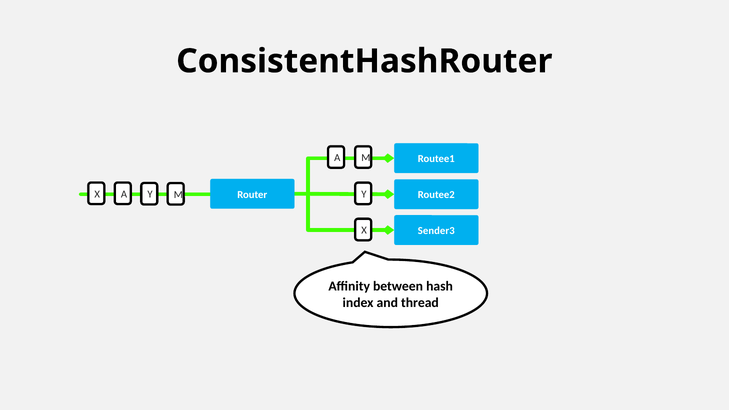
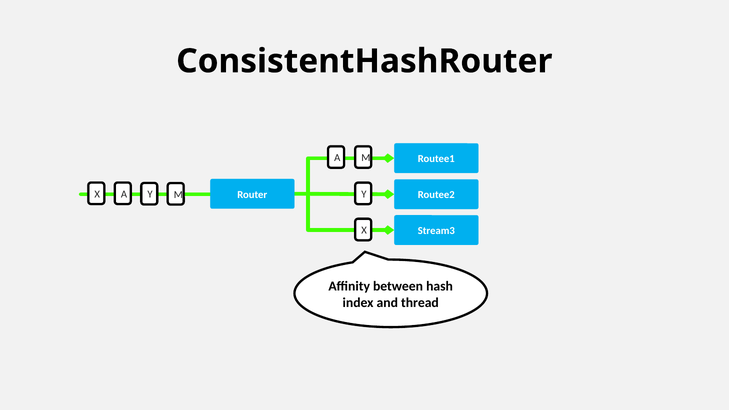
Sender3: Sender3 -> Stream3
